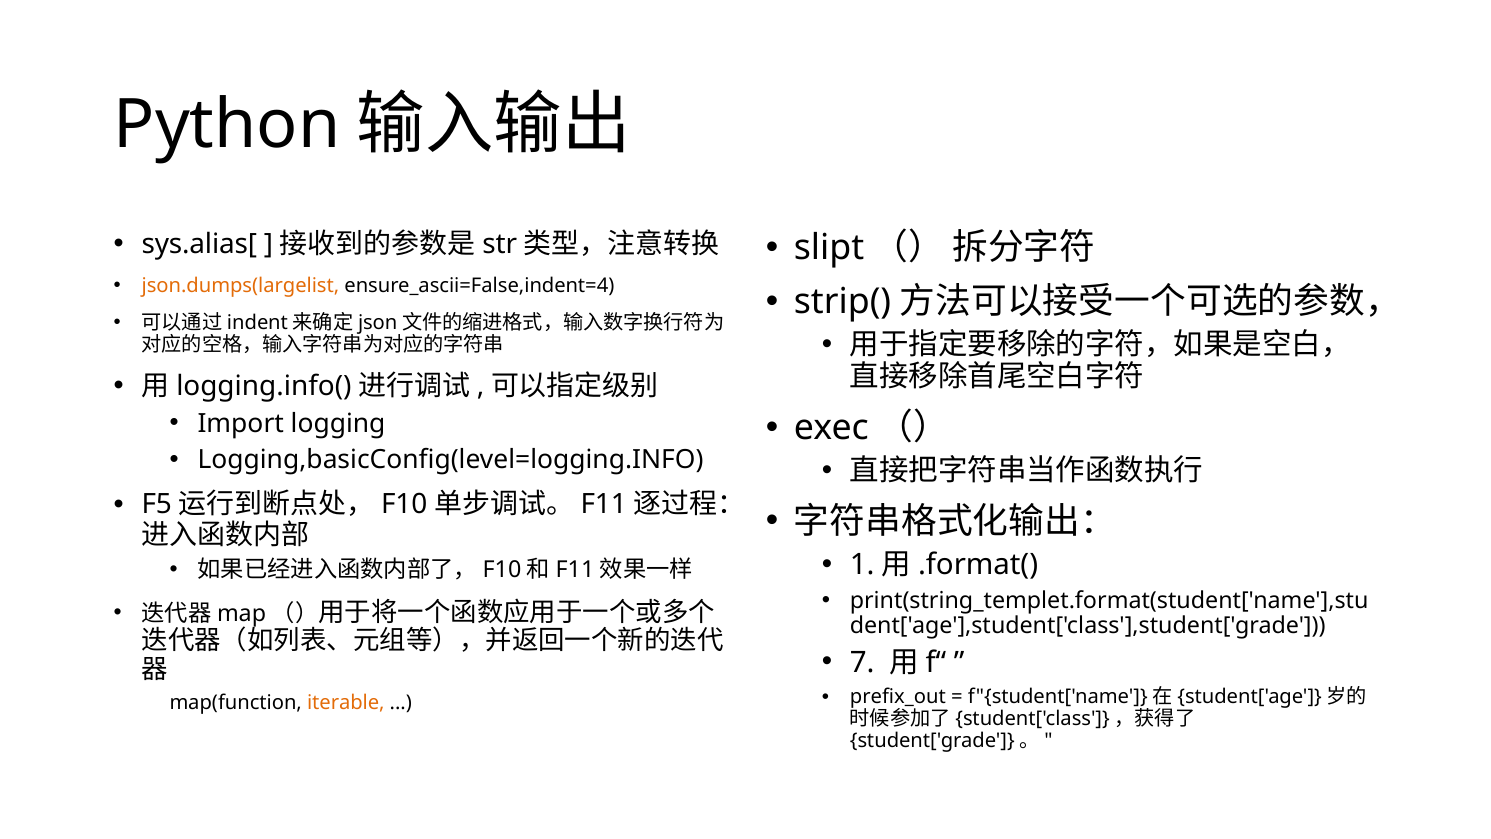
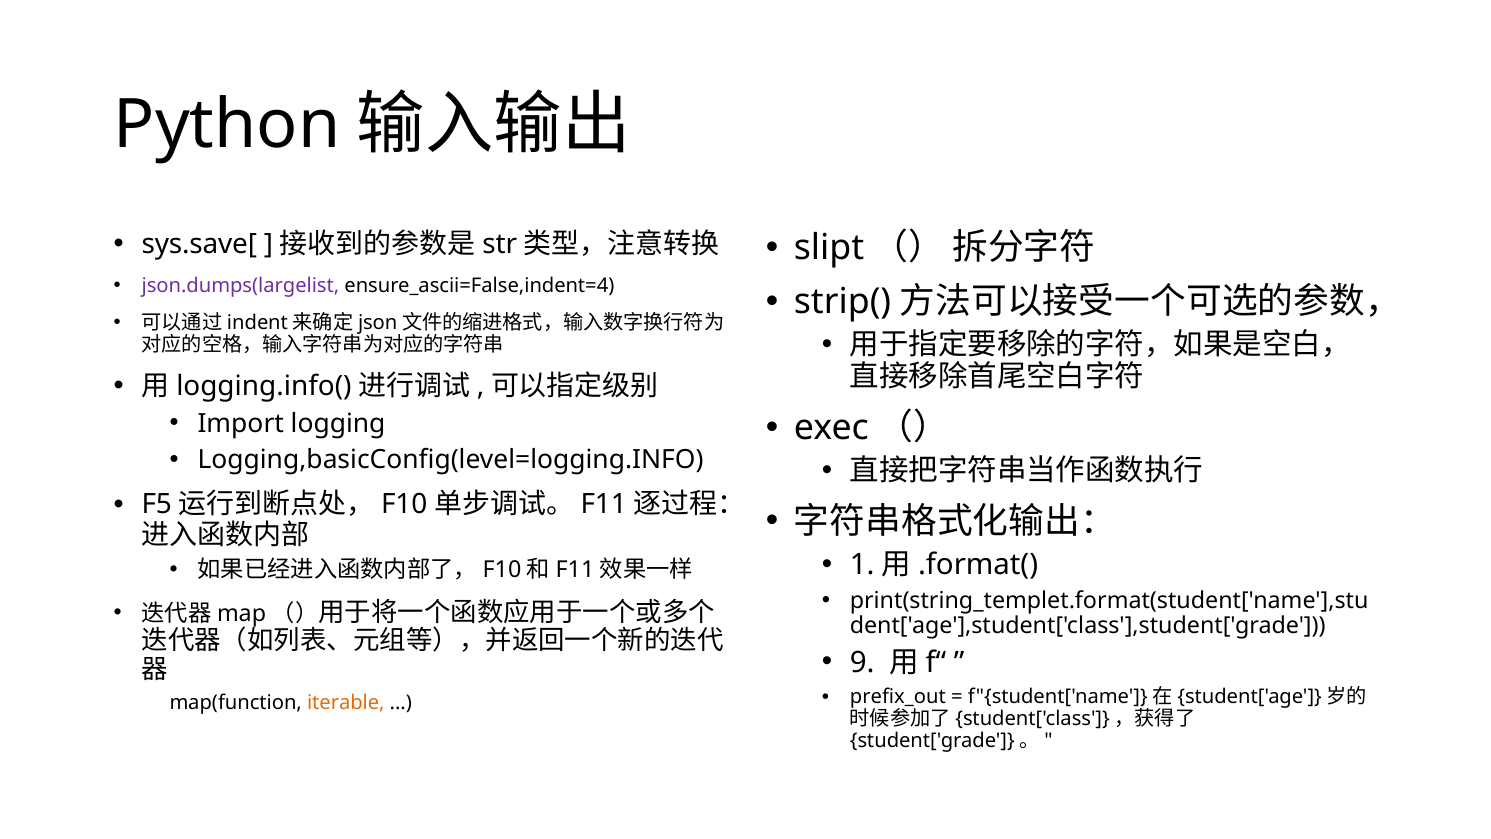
sys.alias[: sys.alias[ -> sys.save[
json.dumps(largelist colour: orange -> purple
7: 7 -> 9
